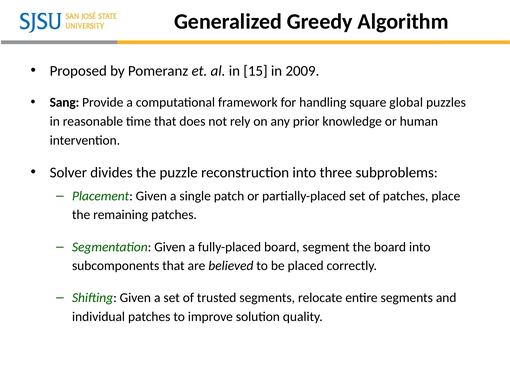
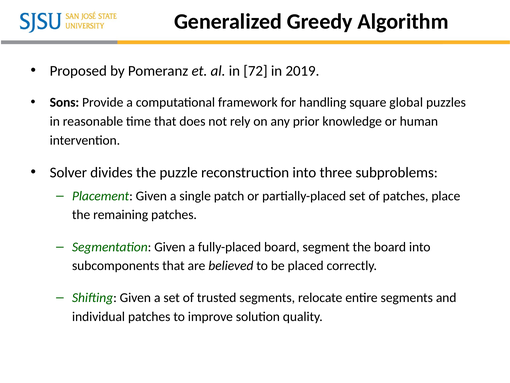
15: 15 -> 72
2009: 2009 -> 2019
Sang: Sang -> Sons
